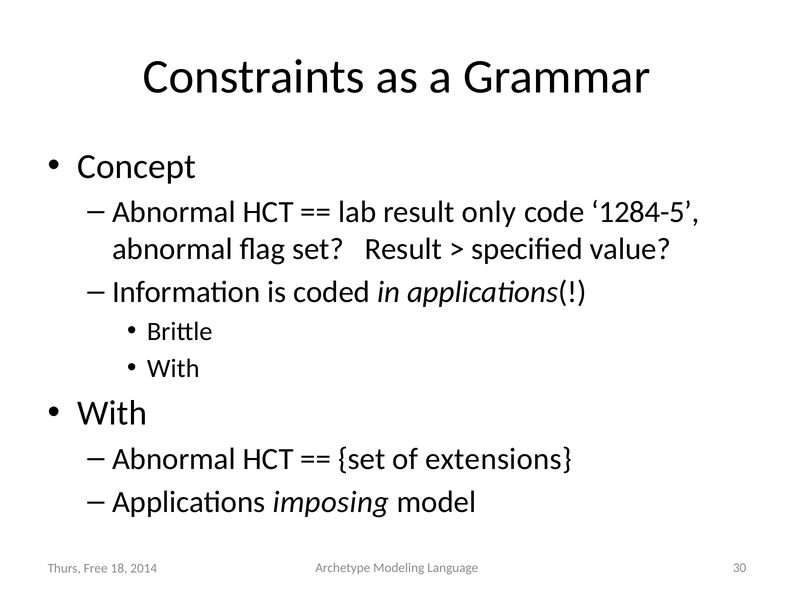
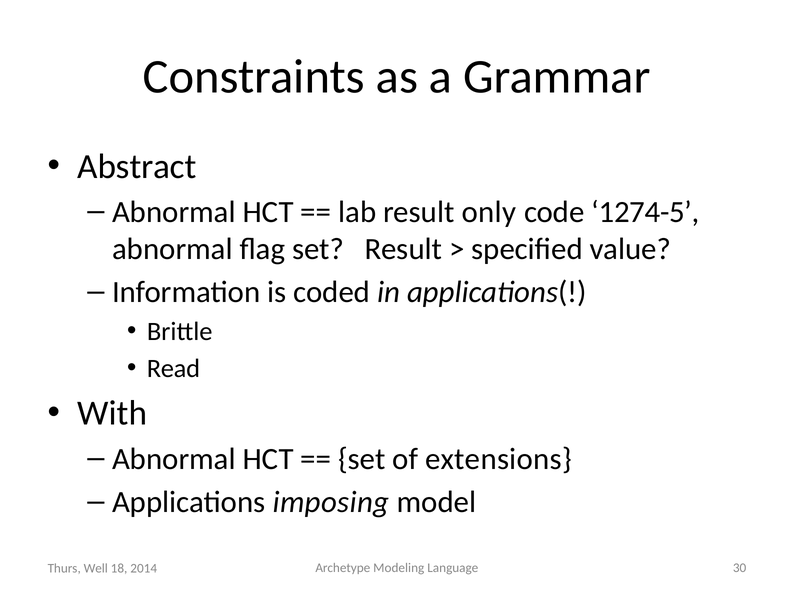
Concept: Concept -> Abstract
1284-5: 1284-5 -> 1274-5
With at (173, 369): With -> Read
Free: Free -> Well
